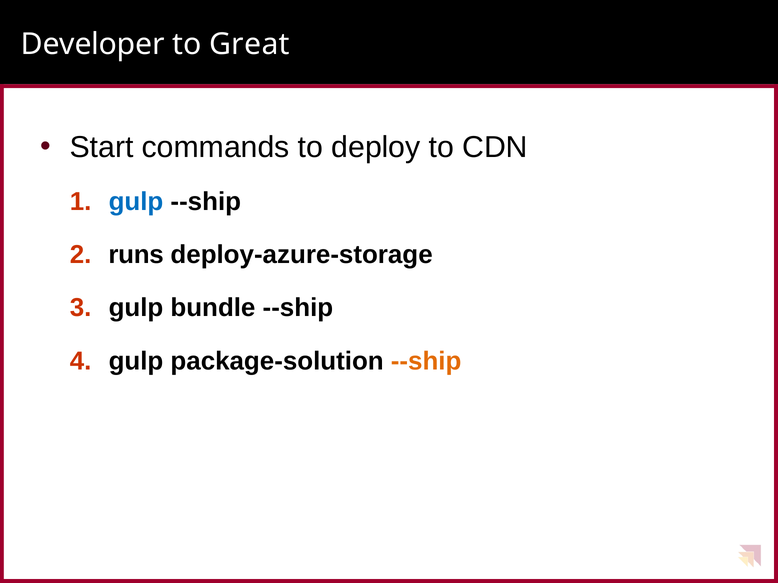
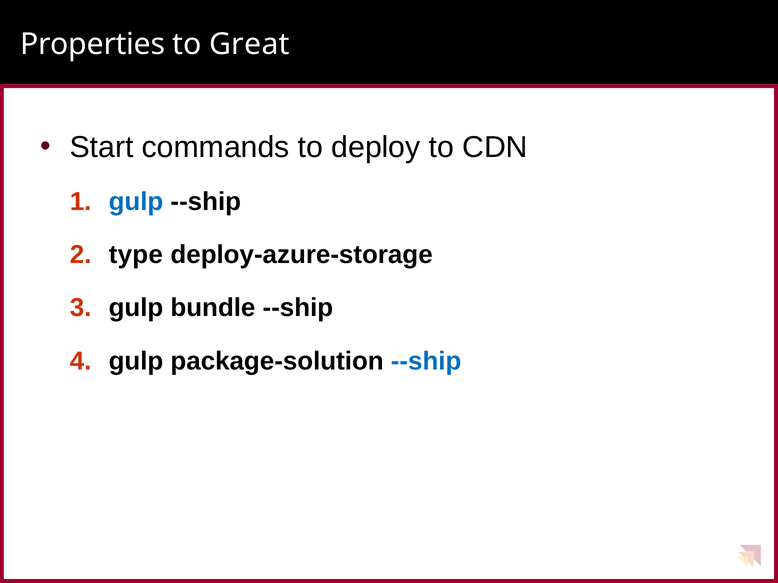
Developer: Developer -> Properties
runs: runs -> type
--ship at (426, 361) colour: orange -> blue
